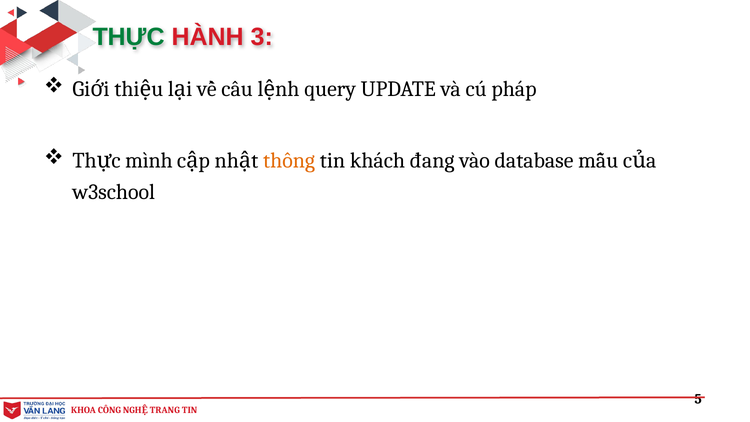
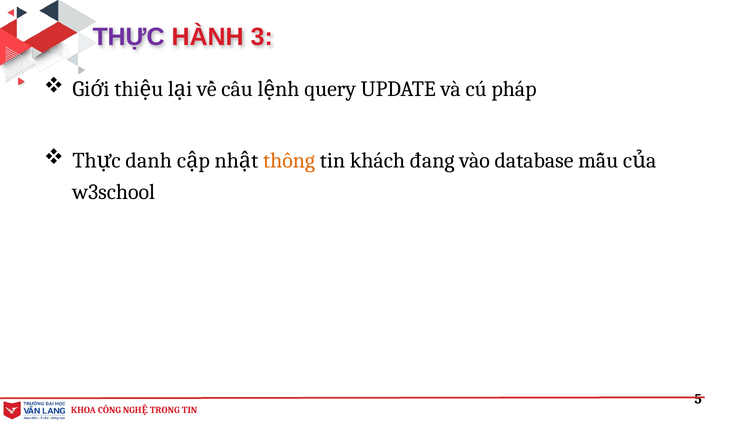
THỰC colour: green -> purple
mình: mình -> danh
TRANG: TRANG -> TRONG
